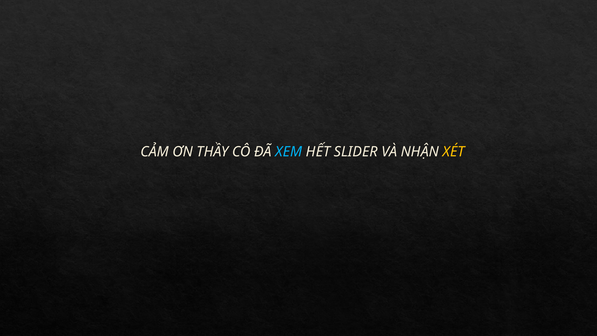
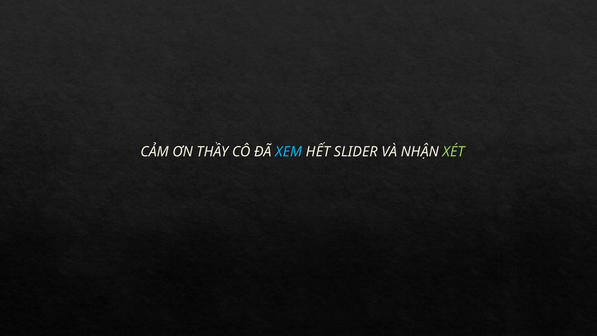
XÉT colour: yellow -> light green
